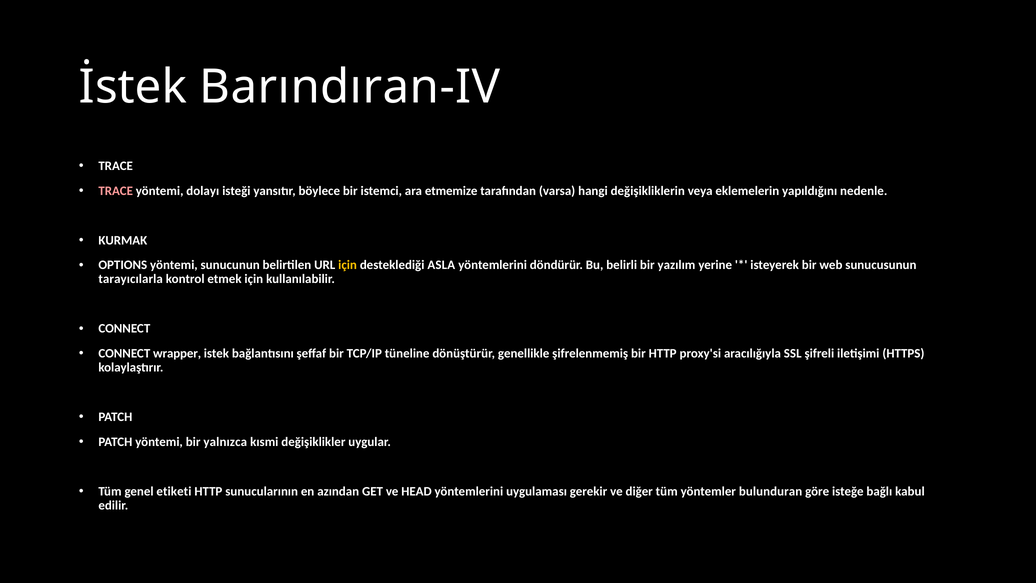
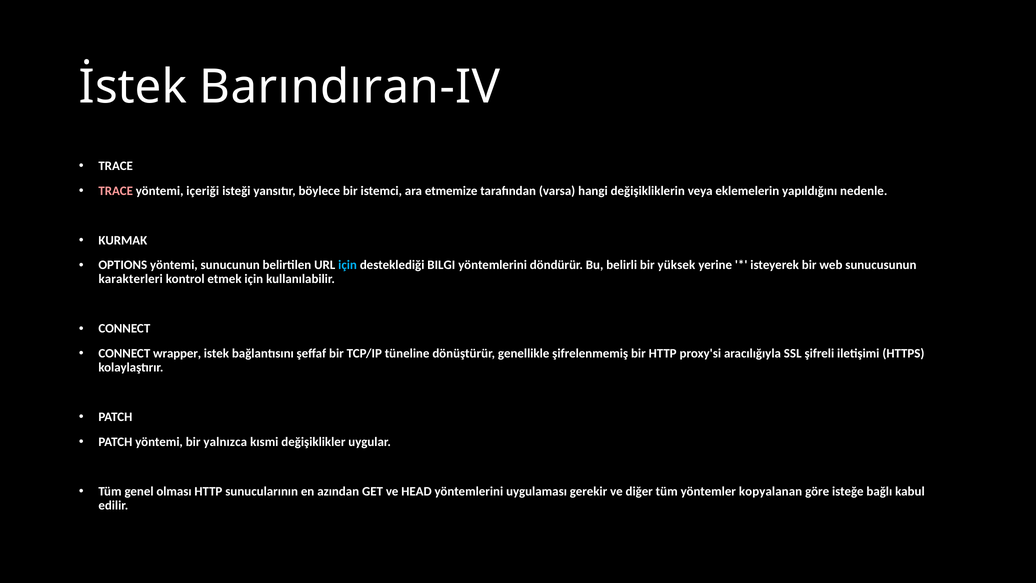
dolayı: dolayı -> içeriği
için at (348, 265) colour: yellow -> light blue
ASLA: ASLA -> BILGI
yazılım: yazılım -> yüksek
tarayıcılarla: tarayıcılarla -> karakterleri
etiketi: etiketi -> olması
bulunduran: bulunduran -> kopyalanan
